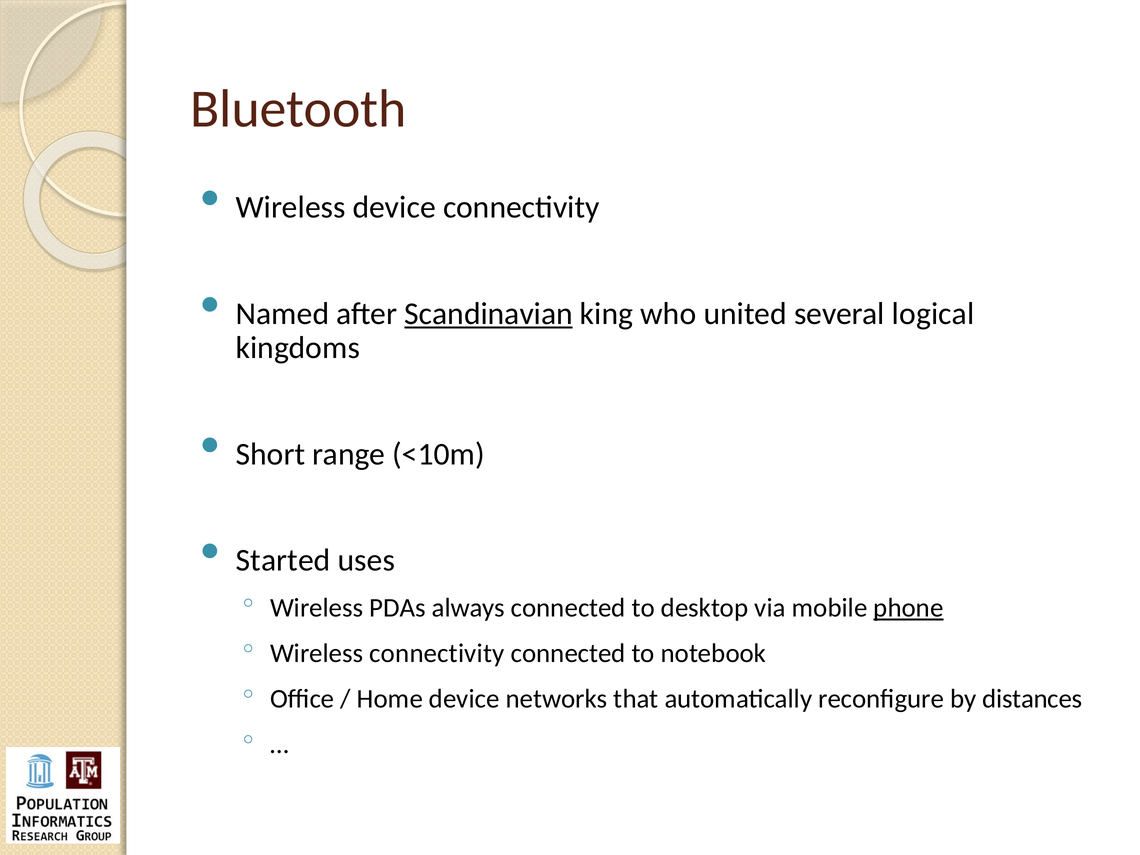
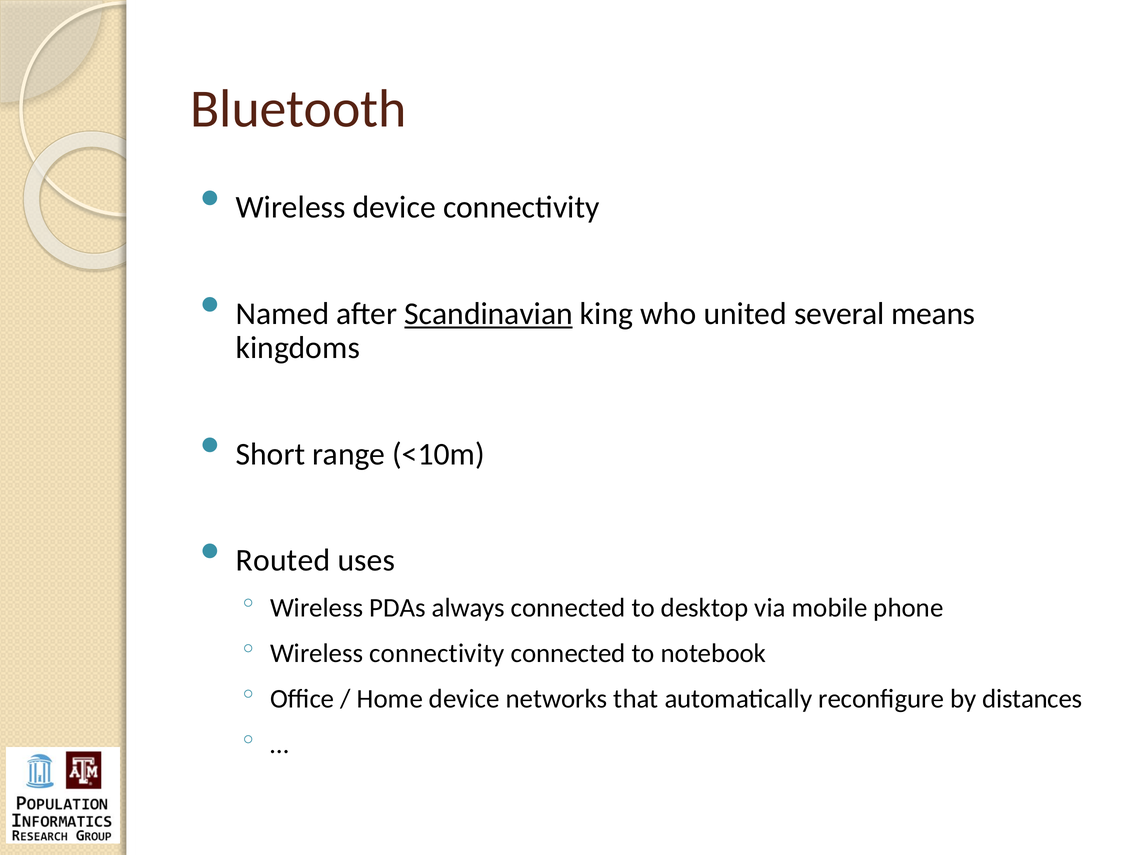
logical: logical -> means
Started: Started -> Routed
phone underline: present -> none
